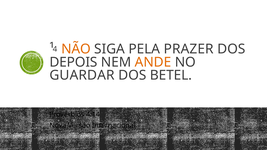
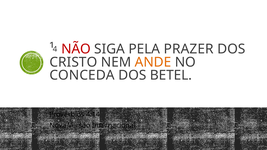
NÃO colour: orange -> red
DEPOIS: DEPOIS -> CRISTO
GUARDAR: GUARDAR -> CONCEDA
